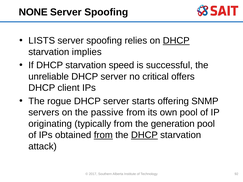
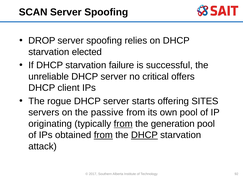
NONE: NONE -> SCAN
LISTS: LISTS -> DROP
DHCP at (176, 41) underline: present -> none
implies: implies -> elected
speed: speed -> failure
SNMP: SNMP -> SITES
from at (123, 124) underline: none -> present
